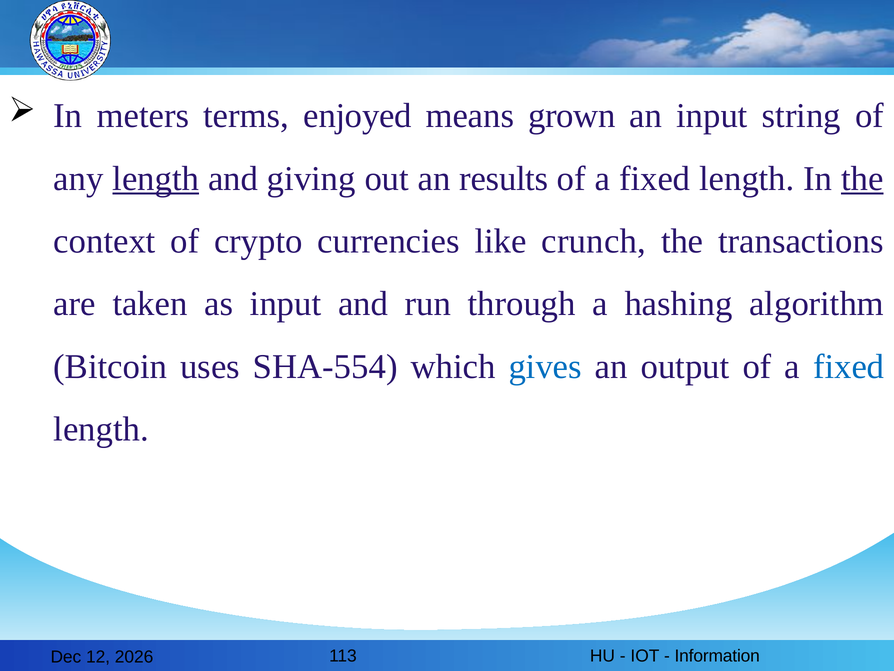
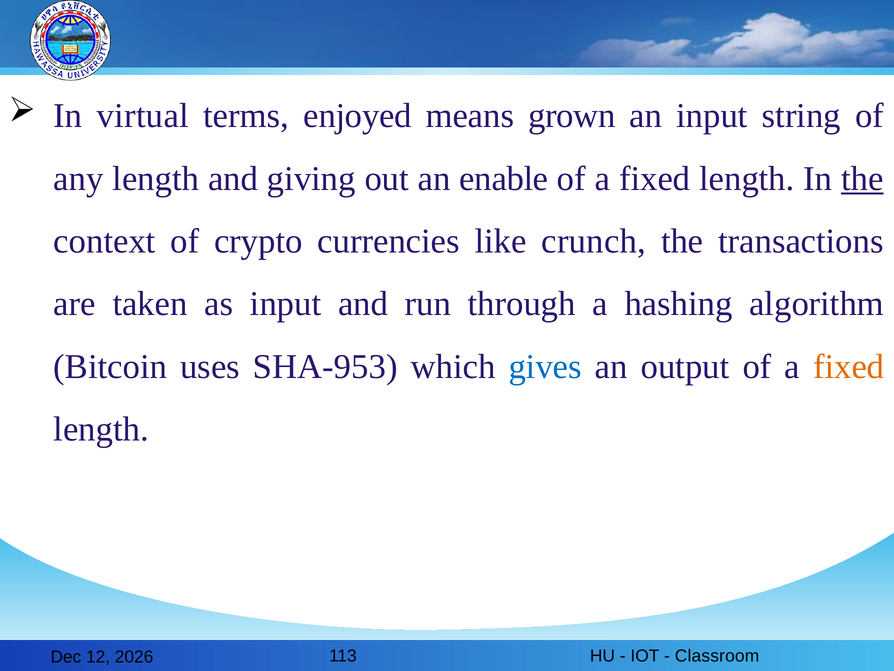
meters: meters -> virtual
length at (156, 178) underline: present -> none
results: results -> enable
SHA-554: SHA-554 -> SHA-953
fixed at (849, 366) colour: blue -> orange
Information: Information -> Classroom
